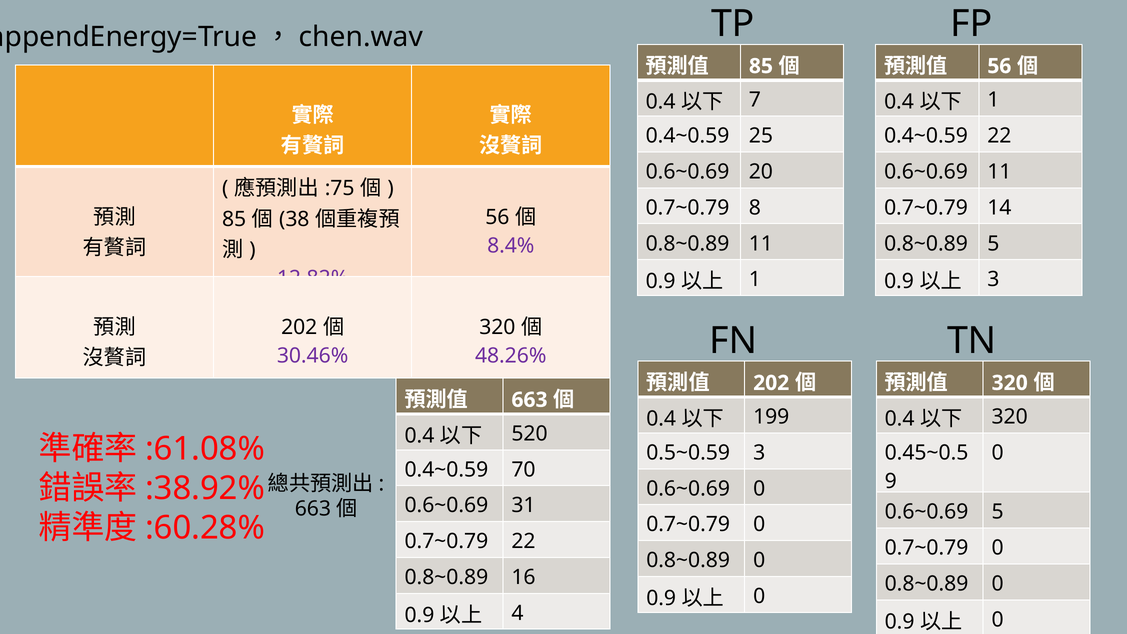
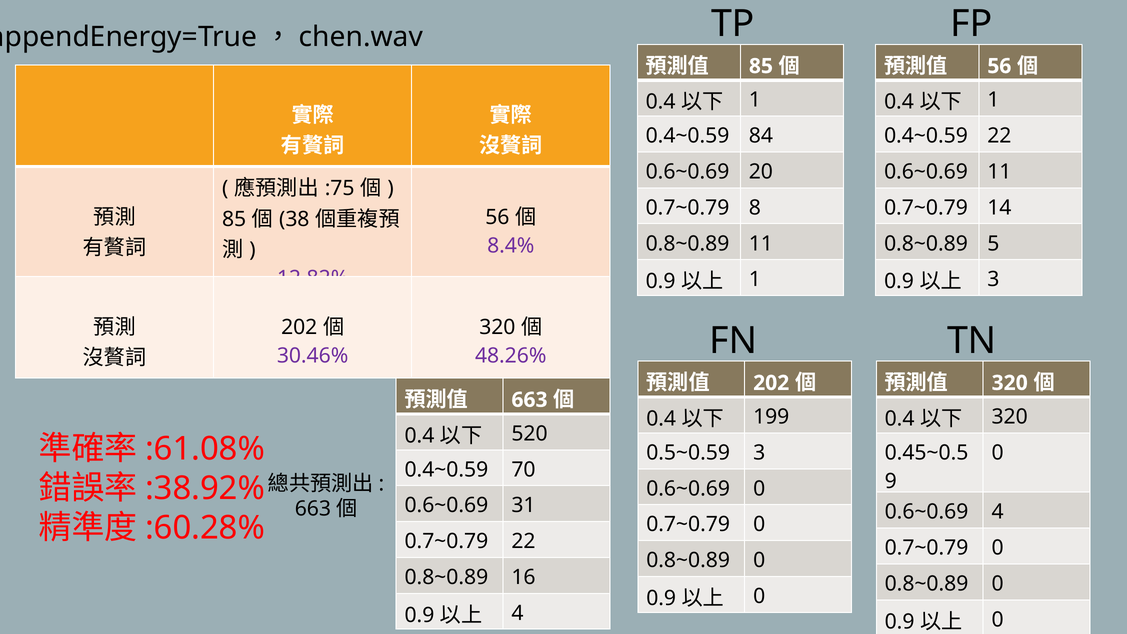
7 at (755, 100): 7 -> 1
25: 25 -> 84
0.6~0.69 5: 5 -> 4
